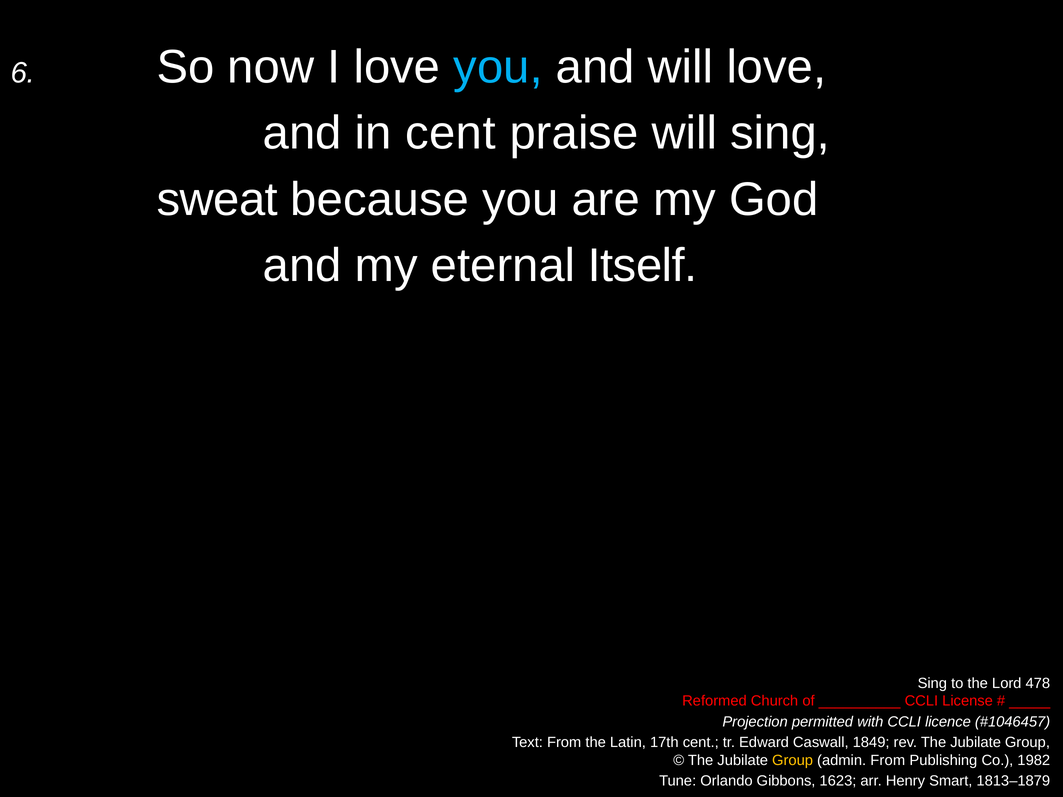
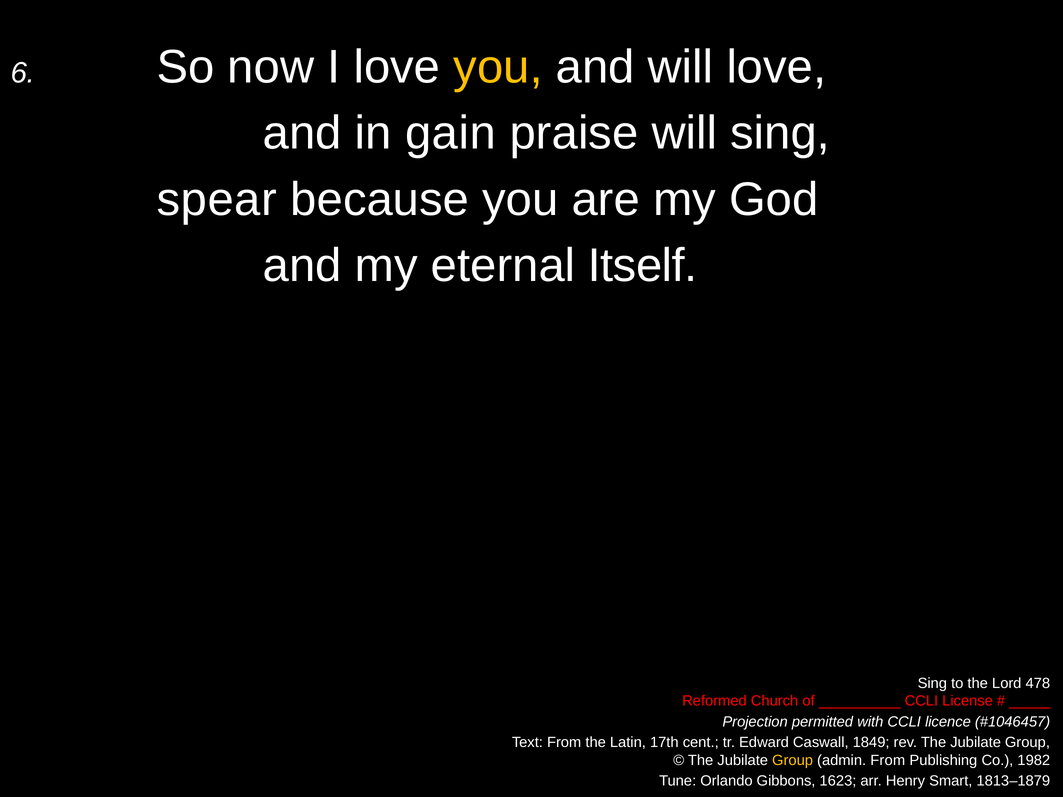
you at (498, 67) colour: light blue -> yellow
in cent: cent -> gain
sweat: sweat -> spear
